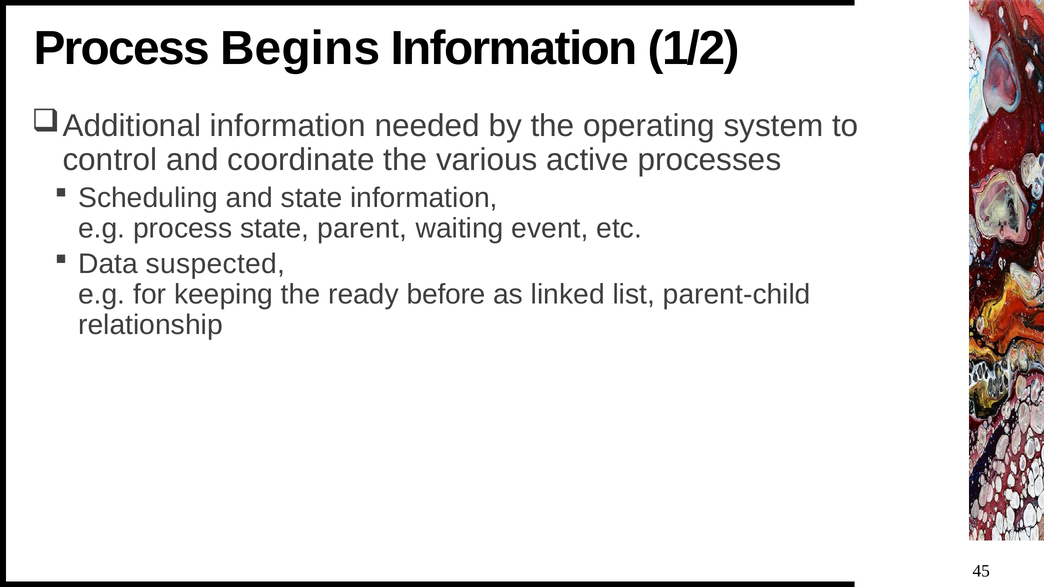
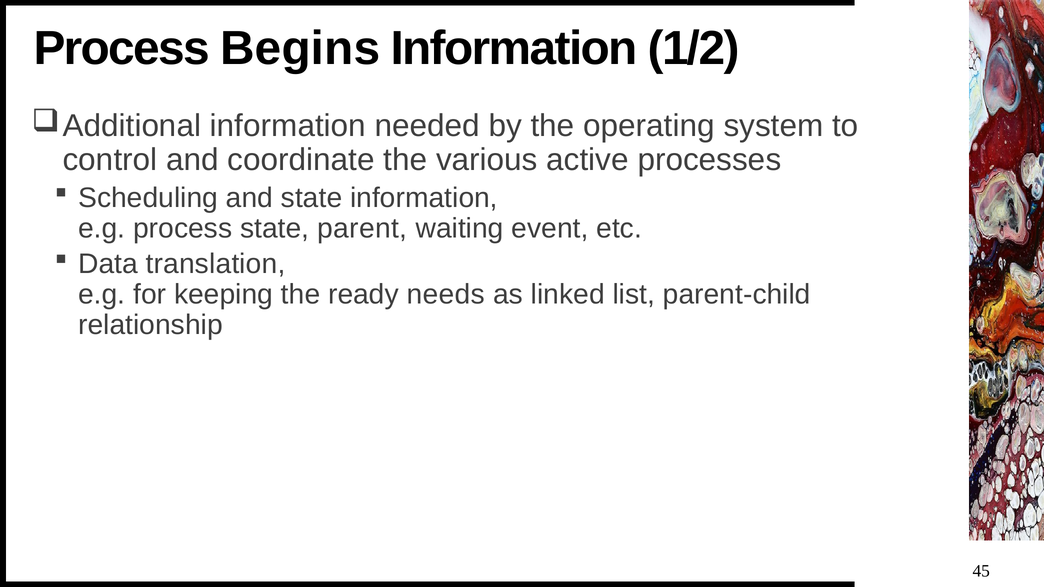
suspected: suspected -> translation
before: before -> needs
